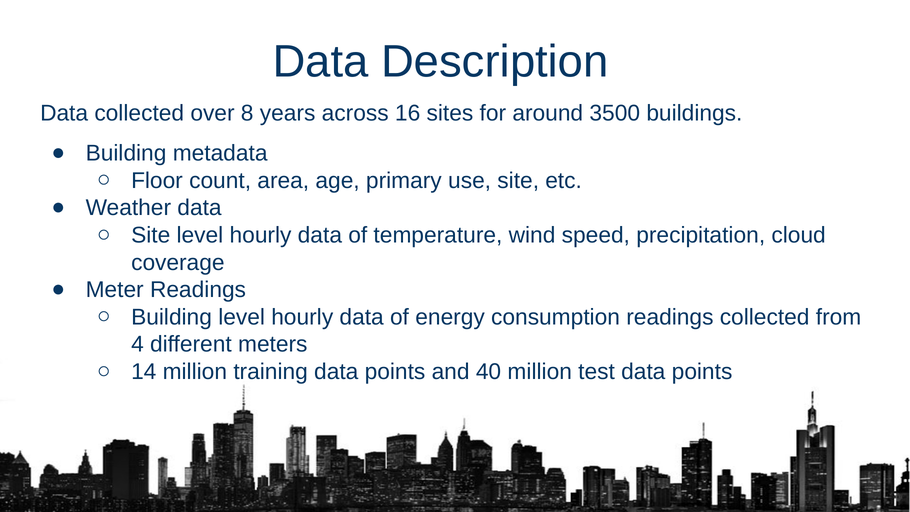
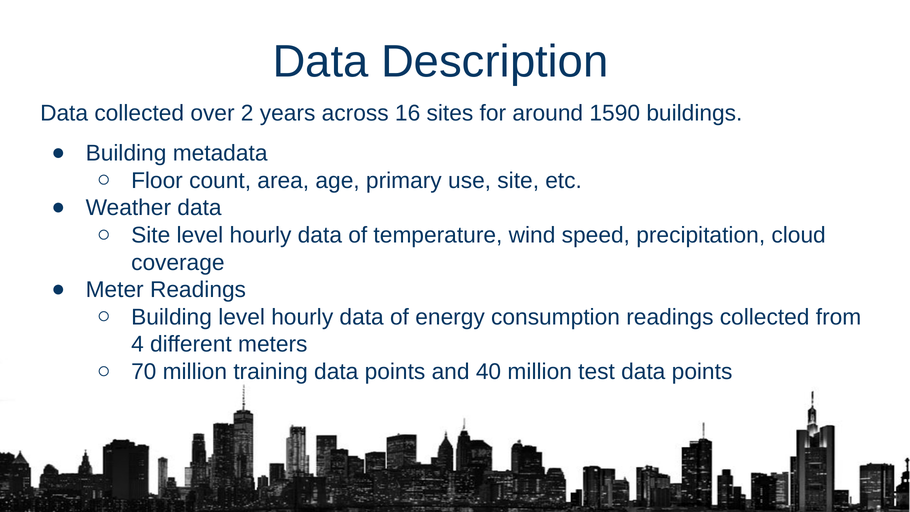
8: 8 -> 2
3500: 3500 -> 1590
14: 14 -> 70
